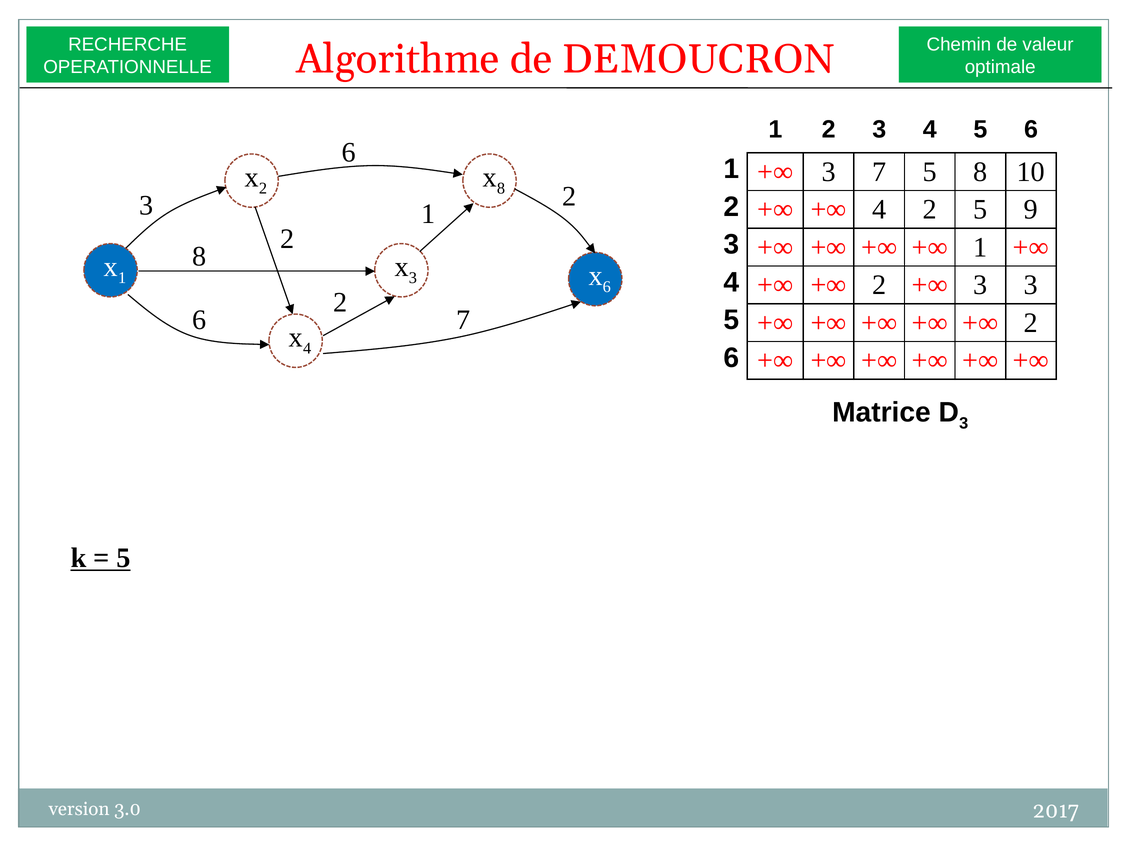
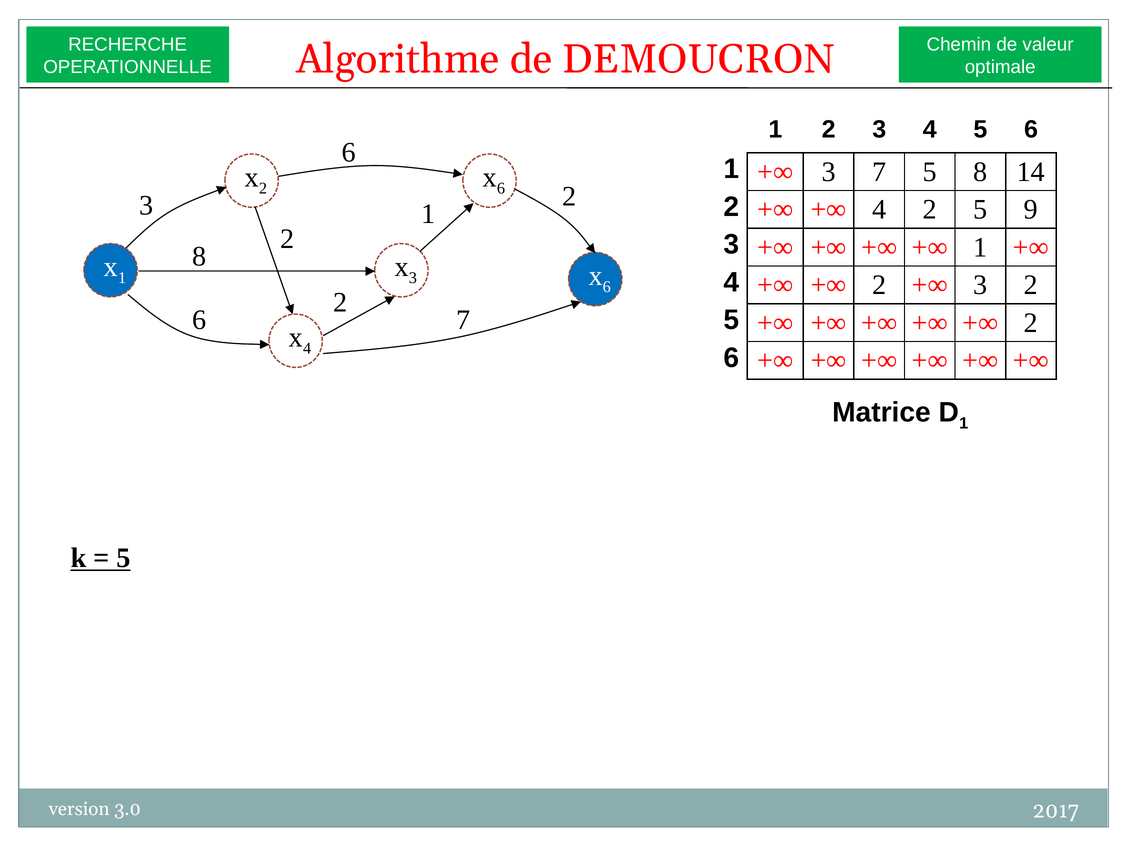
8 10: 10 -> 14
8 at (501, 188): 8 -> 6
3 at (1031, 285): 3 -> 2
3 at (964, 424): 3 -> 1
